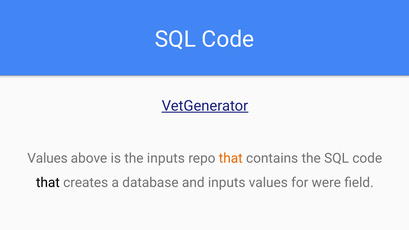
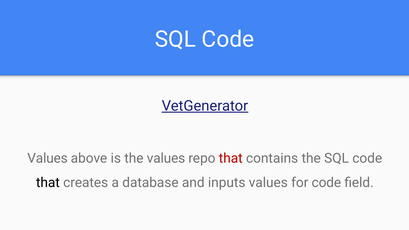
the inputs: inputs -> values
that at (231, 158) colour: orange -> red
for were: were -> code
